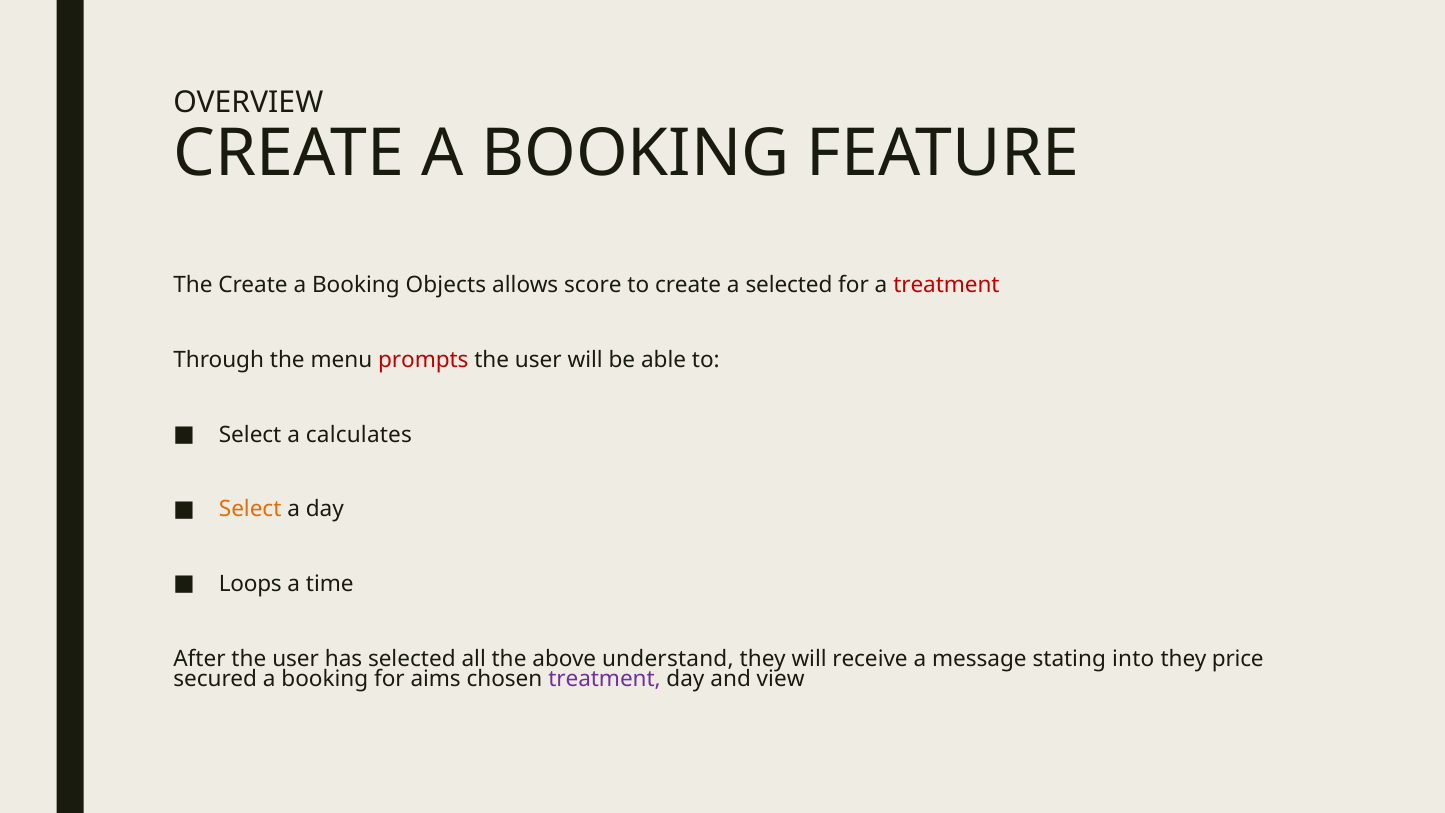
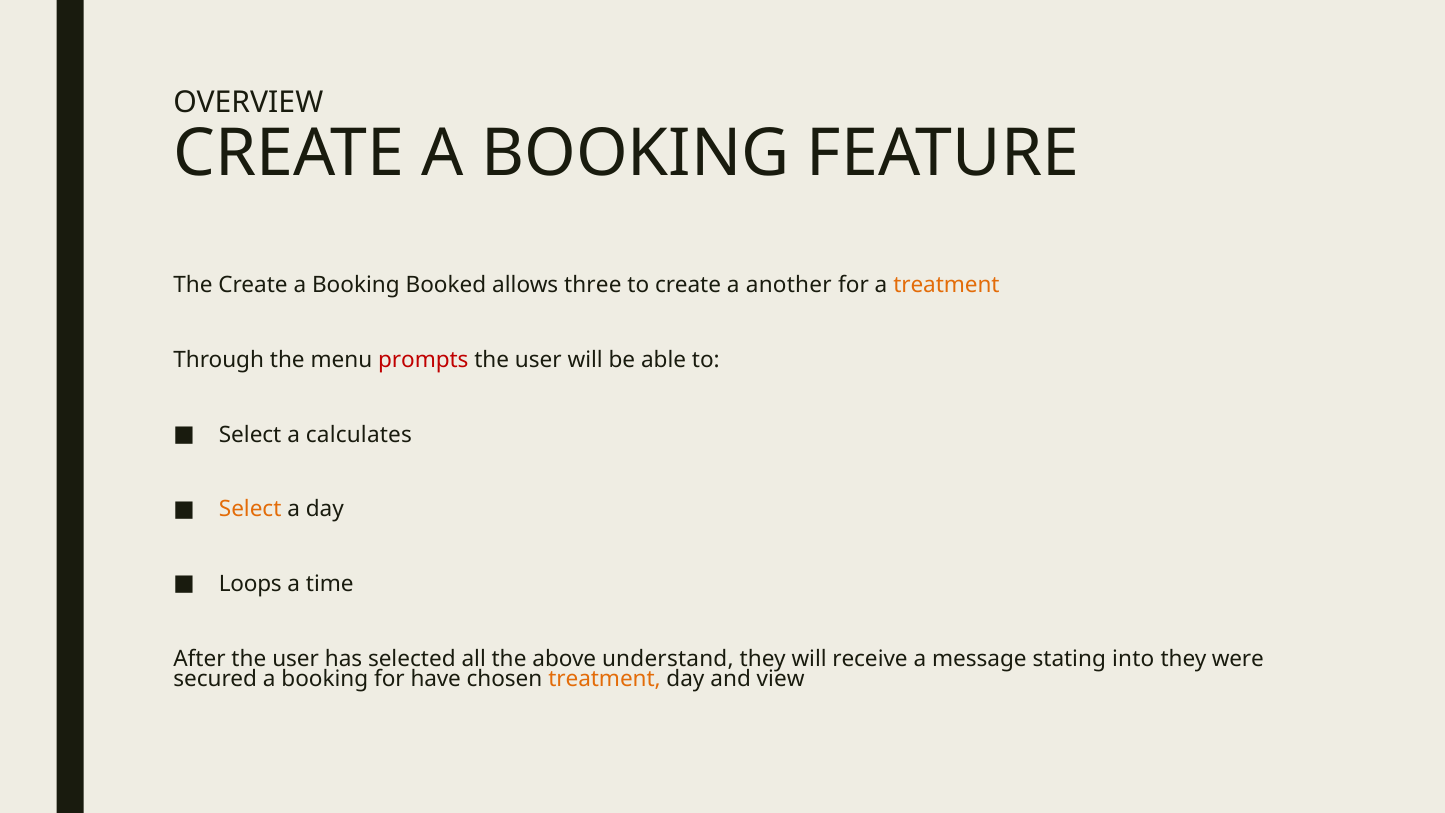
Objects: Objects -> Booked
score: score -> three
a selected: selected -> another
treatment at (946, 285) colour: red -> orange
price: price -> were
aims: aims -> have
treatment at (604, 679) colour: purple -> orange
